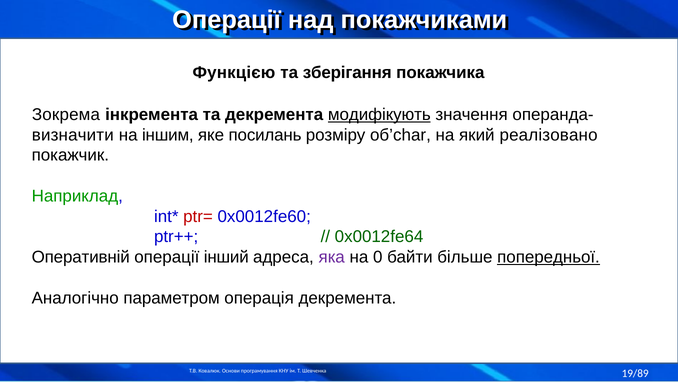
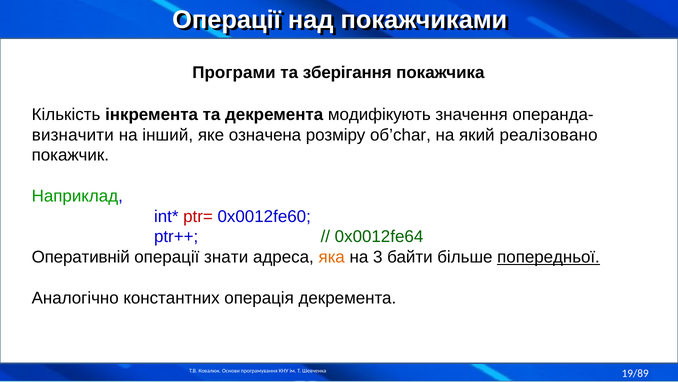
Функцією: Функцією -> Програми
Зокрема: Зокрема -> Кількість
модифікують underline: present -> none
іншим: іншим -> інший
посилань: посилань -> означена
інший: інший -> знати
яка colour: purple -> orange
0: 0 -> 3
параметром: параметром -> константних
